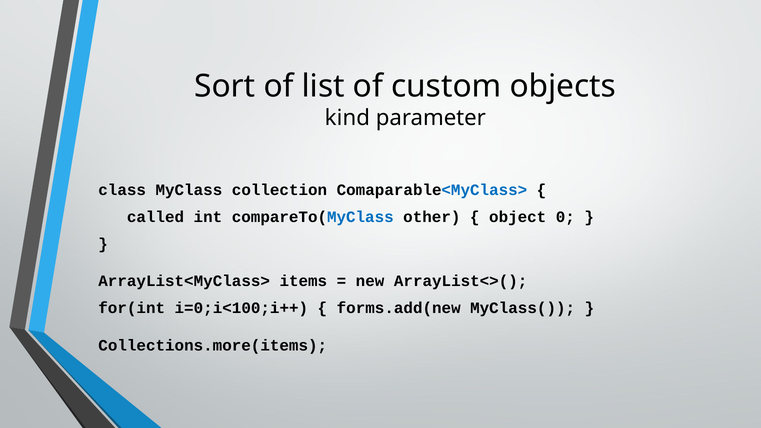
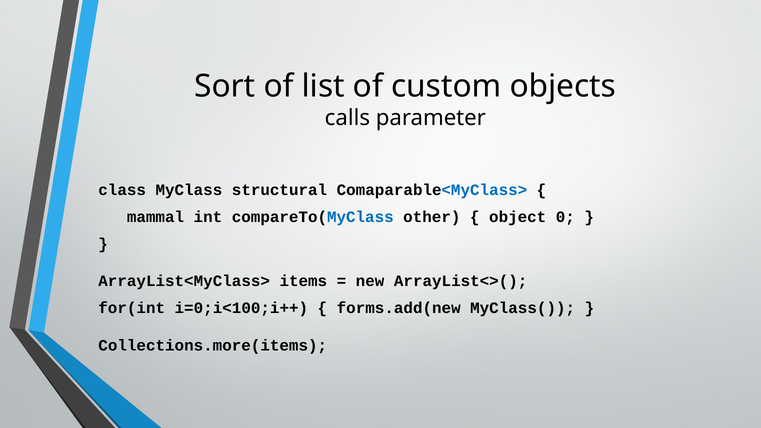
kind: kind -> calls
collection: collection -> structural
called: called -> mammal
